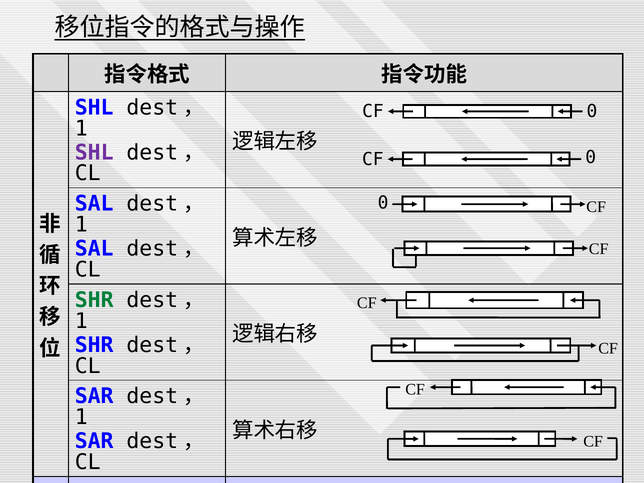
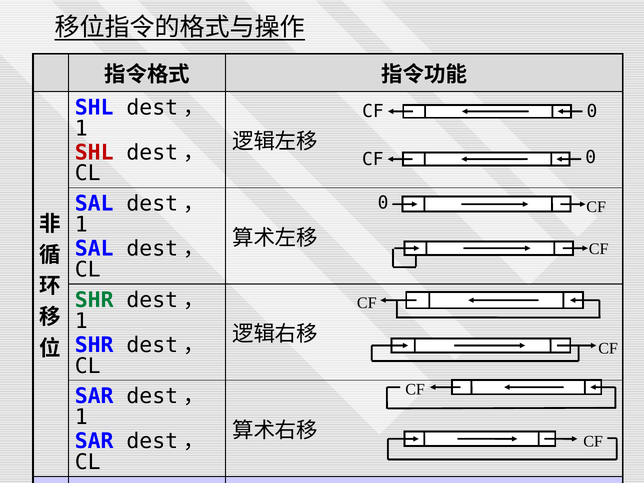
SHL at (94, 152) colour: purple -> red
